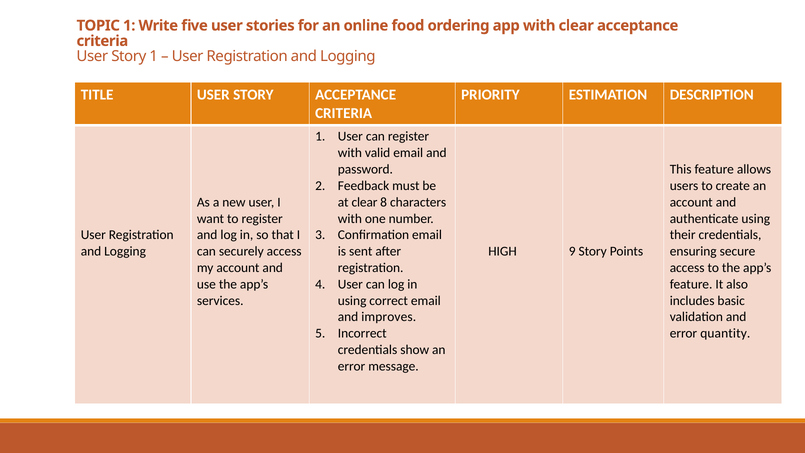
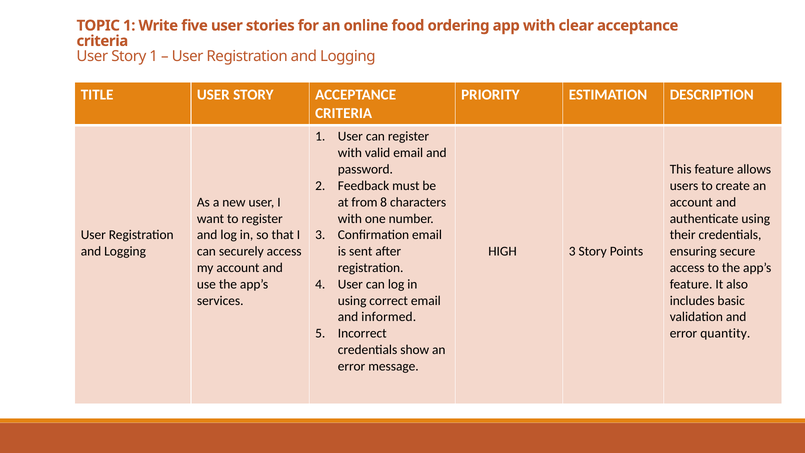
at clear: clear -> from
HIGH 9: 9 -> 3
improves: improves -> informed
